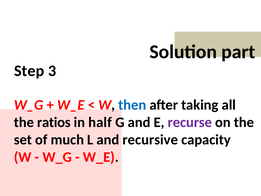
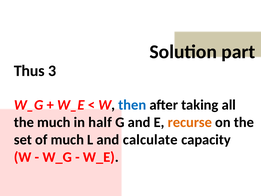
Step: Step -> Thus
the ratios: ratios -> much
recurse colour: purple -> orange
recursive: recursive -> calculate
